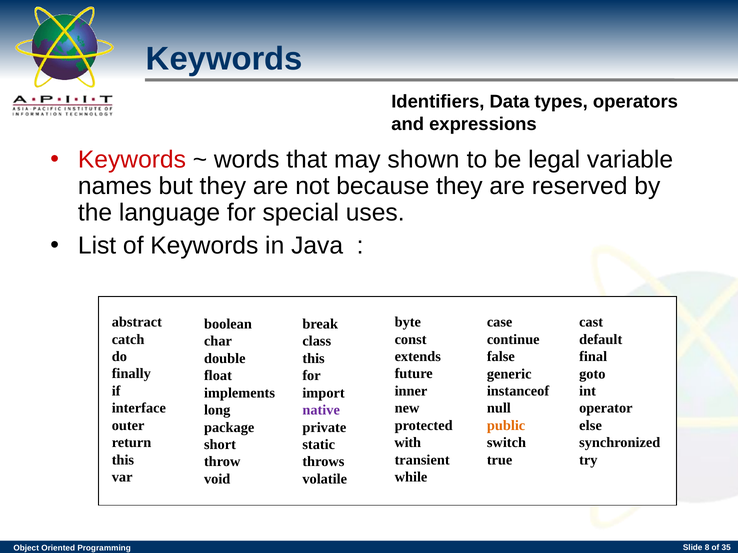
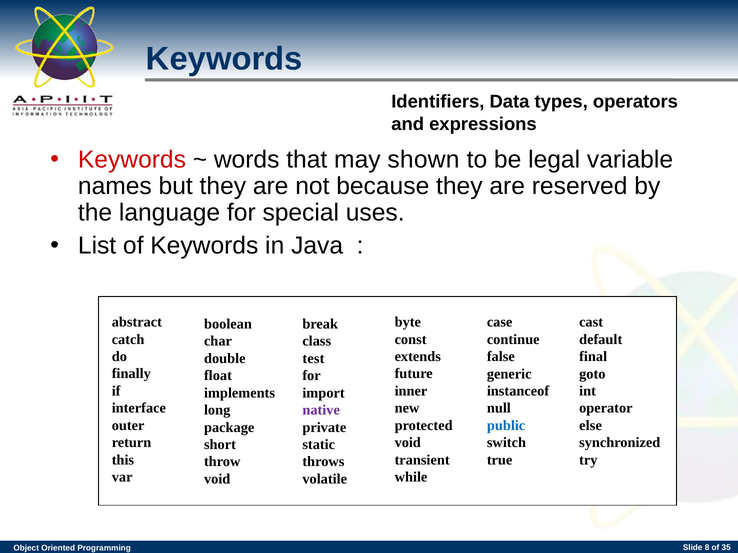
this at (314, 359): this -> test
public colour: orange -> blue
with at (408, 443): with -> void
